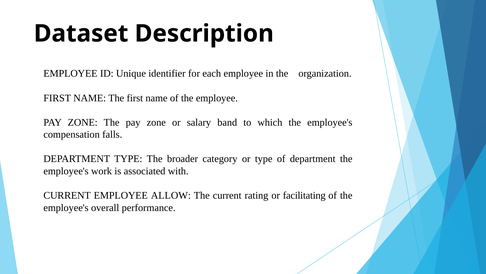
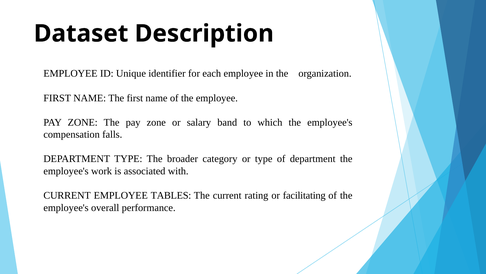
ALLOW: ALLOW -> TABLES
